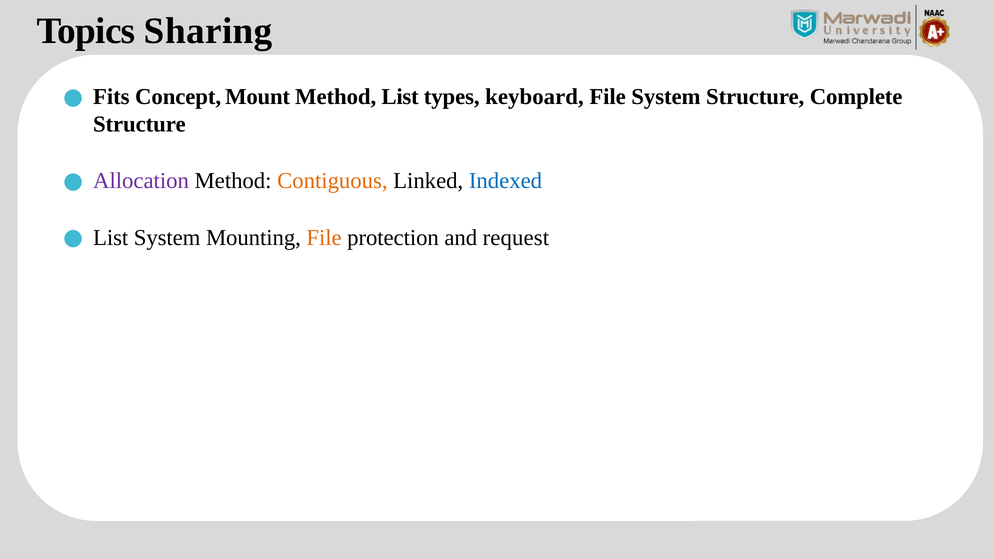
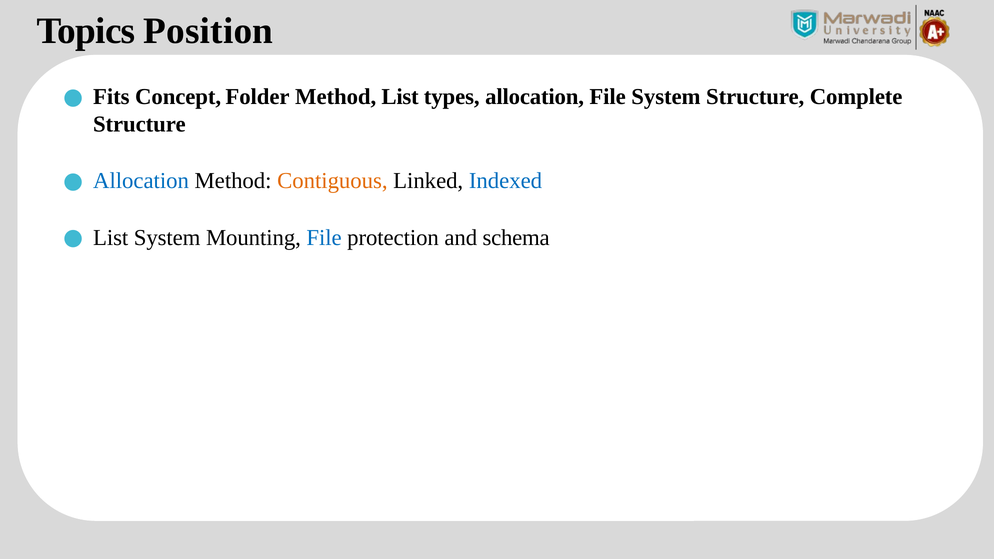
Sharing: Sharing -> Position
Mount: Mount -> Folder
types keyboard: keyboard -> allocation
Allocation at (141, 181) colour: purple -> blue
File at (324, 238) colour: orange -> blue
request: request -> schema
